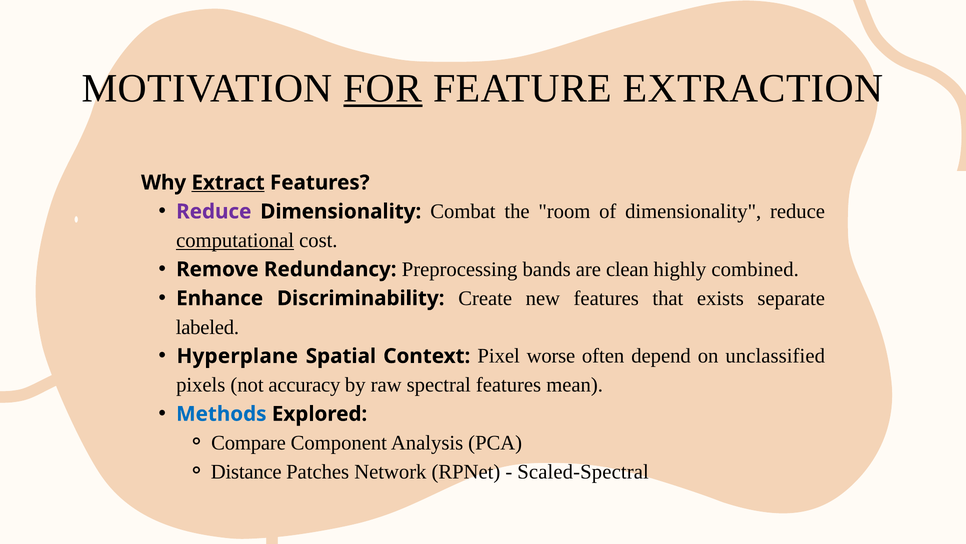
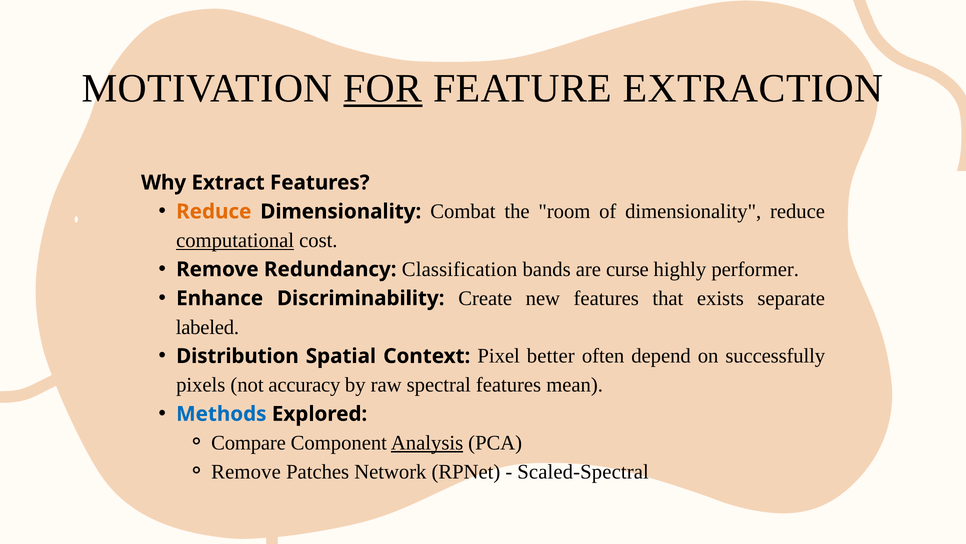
Extract underline: present -> none
Reduce at (214, 211) colour: purple -> orange
Preprocessing: Preprocessing -> Classification
clean: clean -> curse
combined: combined -> performer
Hyperplane: Hyperplane -> Distribution
worse: worse -> better
unclassified: unclassified -> successfully
Analysis underline: none -> present
Distance at (246, 471): Distance -> Remove
